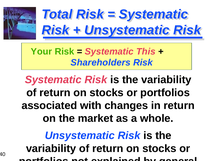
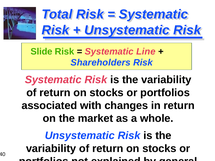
Your: Your -> Slide
This: This -> Line
